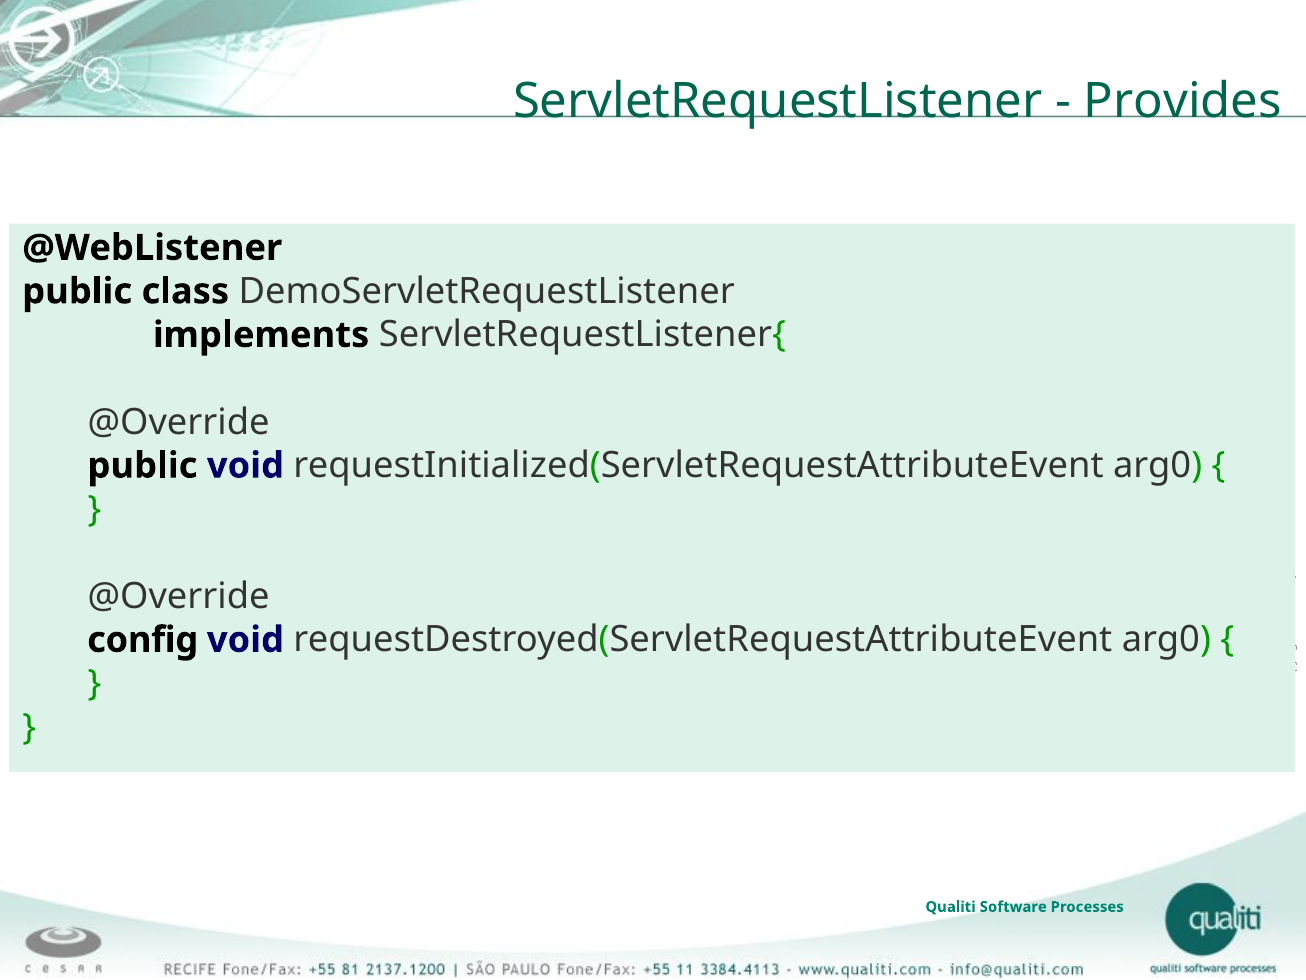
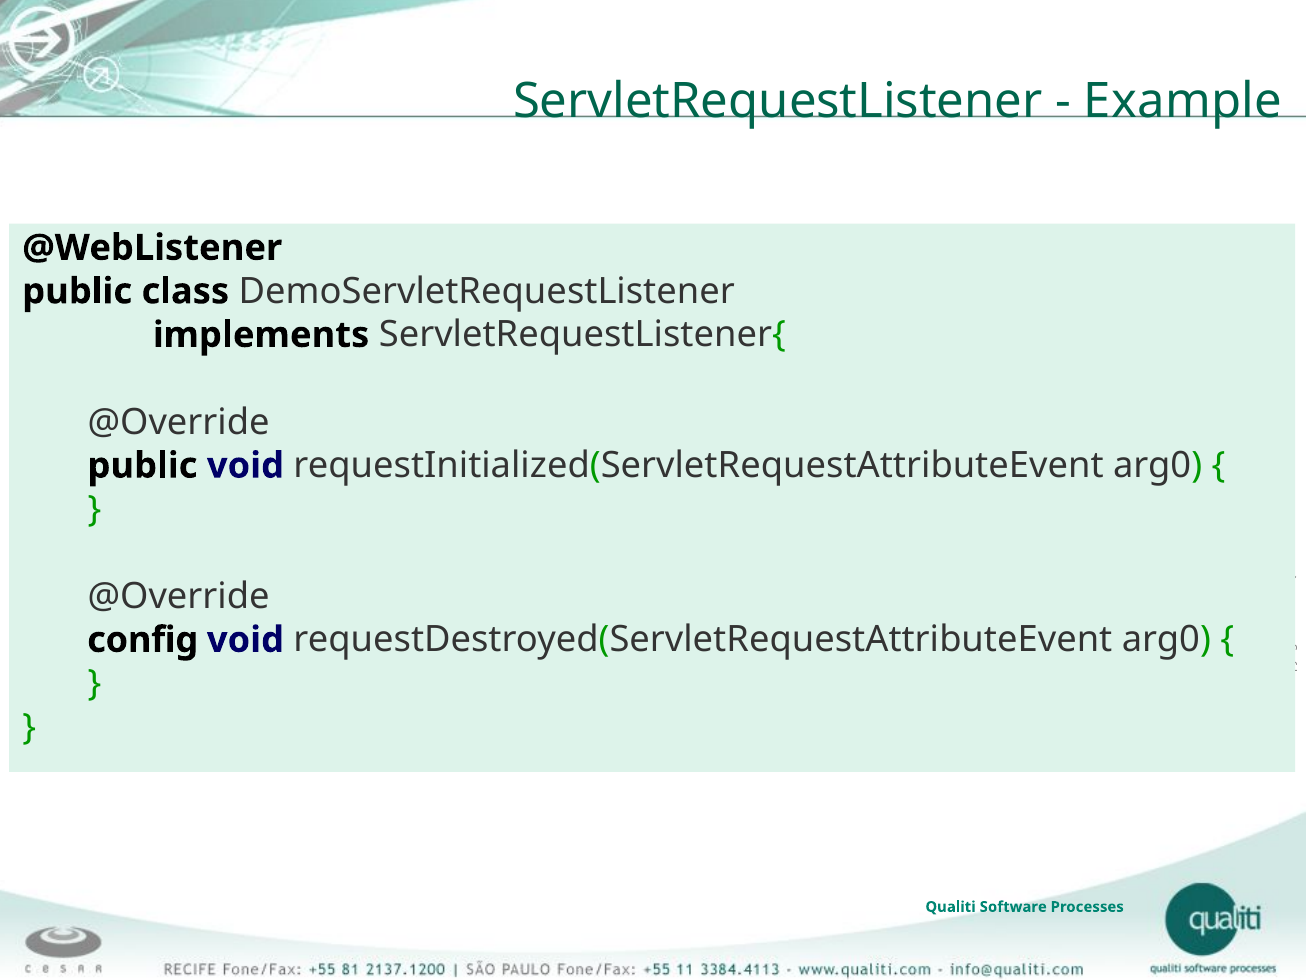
Provides: Provides -> Example
